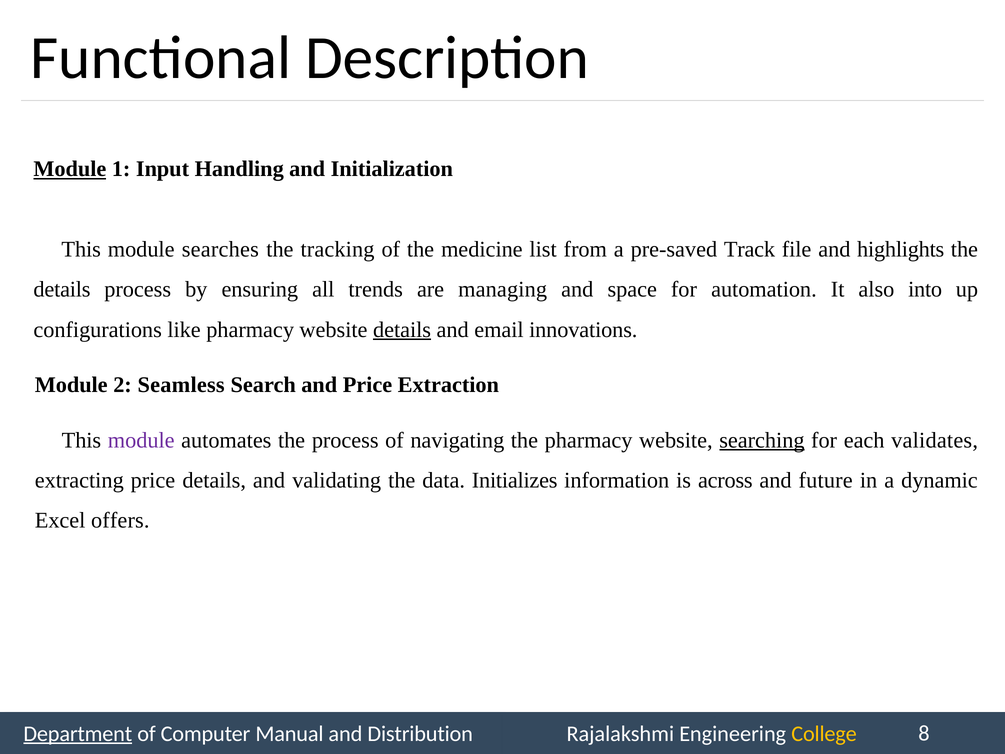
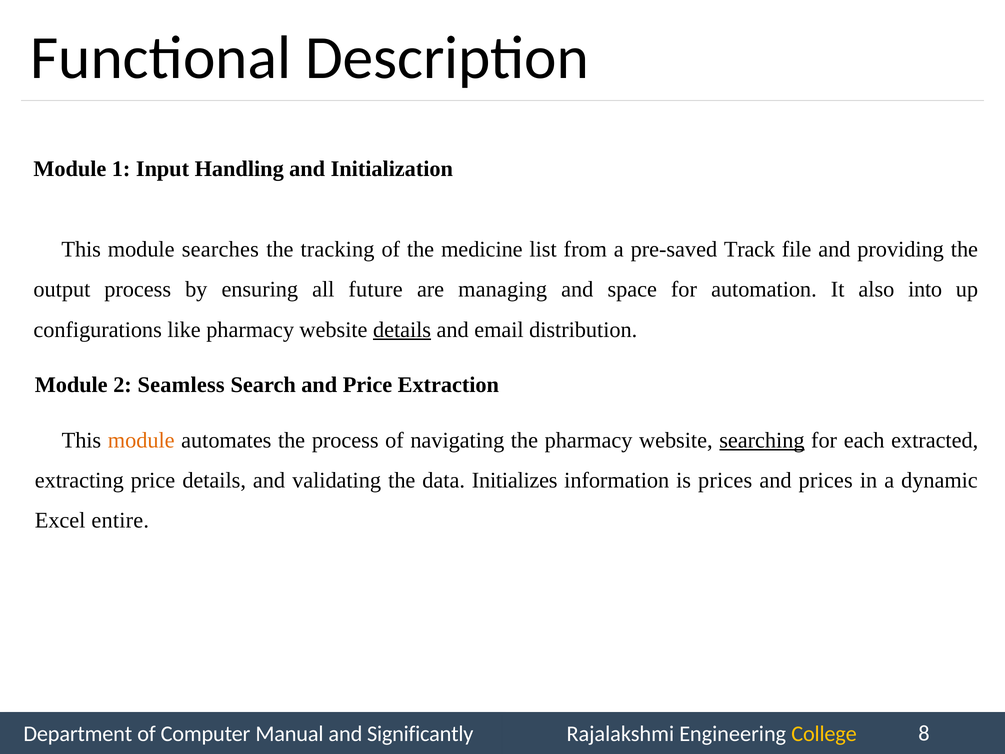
Module at (70, 169) underline: present -> none
highlights: highlights -> providing
details at (62, 289): details -> output
trends: trends -> future
innovations: innovations -> distribution
module at (141, 440) colour: purple -> orange
validates: validates -> extracted
is across: across -> prices
and future: future -> prices
offers: offers -> entire
Department underline: present -> none
Distribution: Distribution -> Significantly
